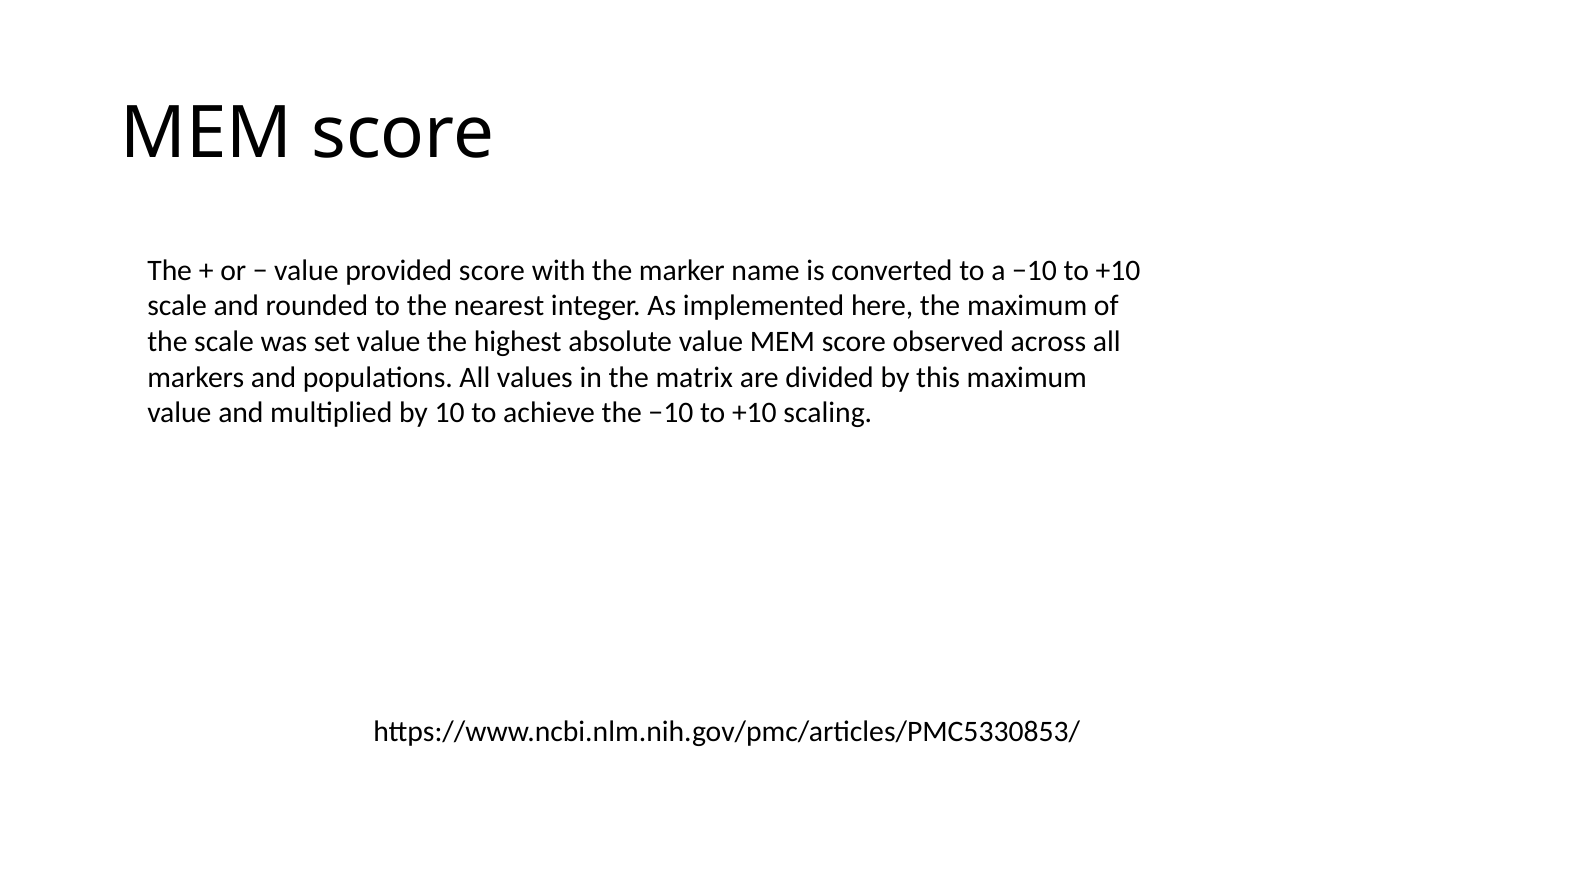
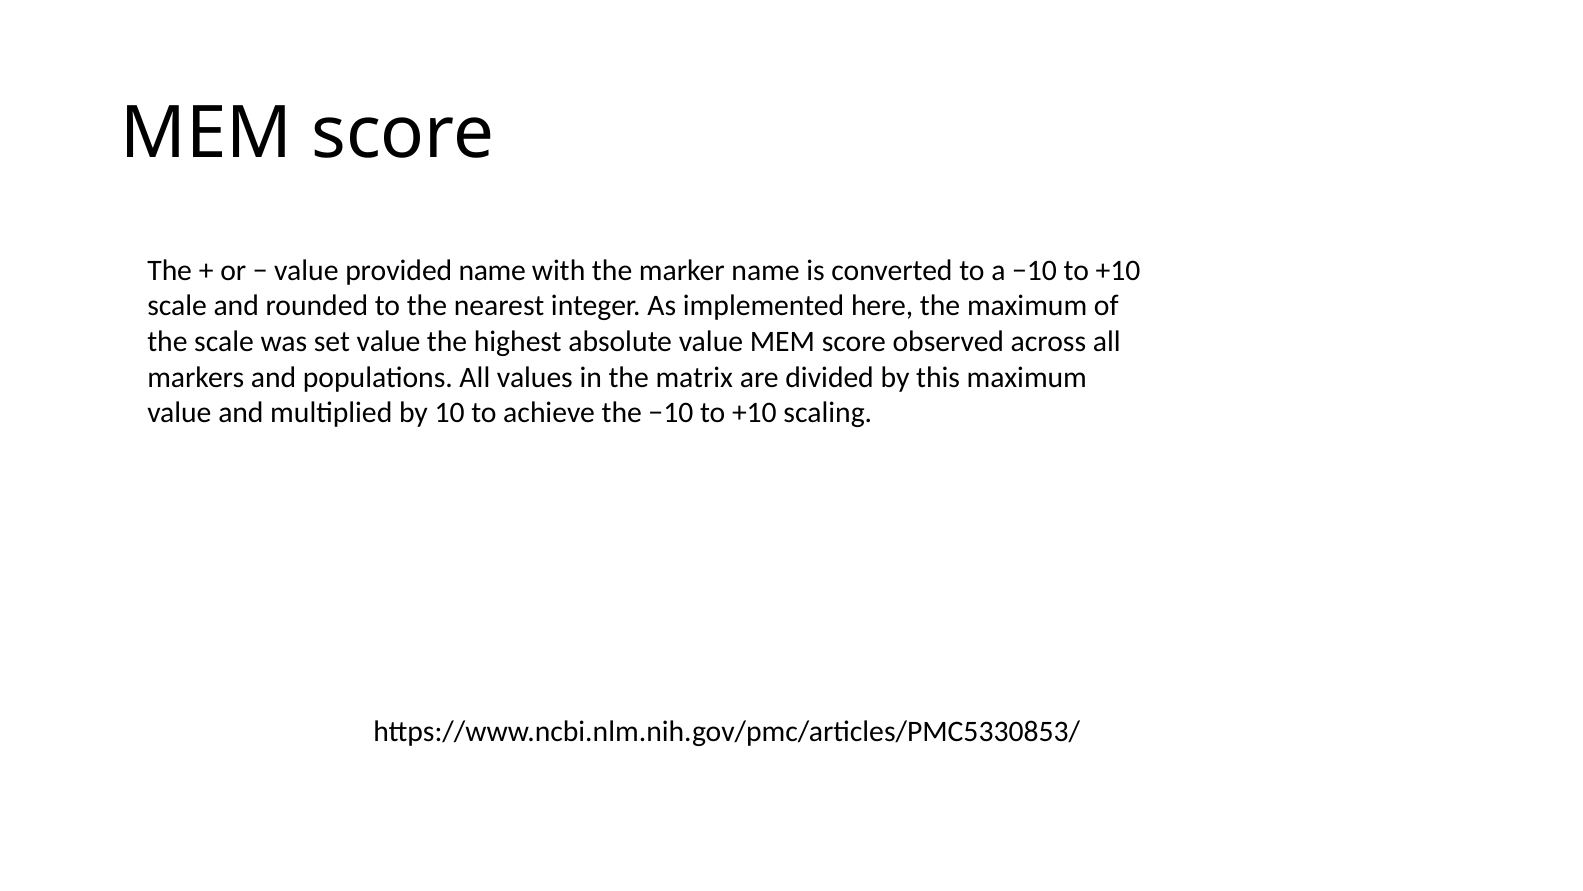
provided score: score -> name
